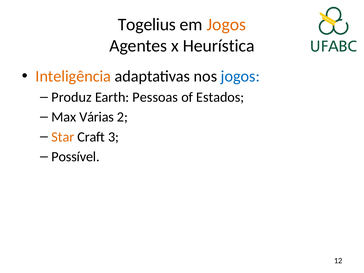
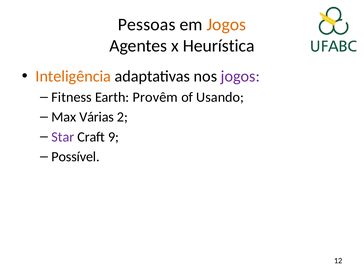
Togelius: Togelius -> Pessoas
jogos at (240, 76) colour: blue -> purple
Produz: Produz -> Fitness
Pessoas: Pessoas -> Provêm
Estados: Estados -> Usando
Star colour: orange -> purple
3: 3 -> 9
